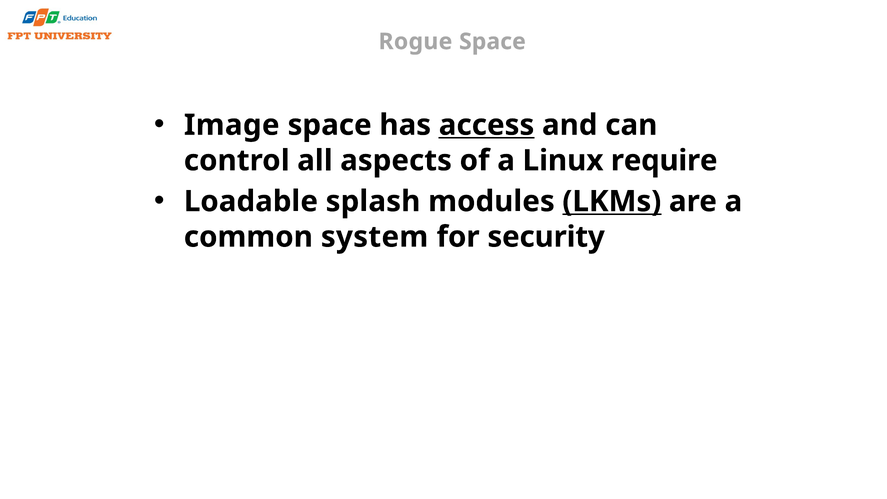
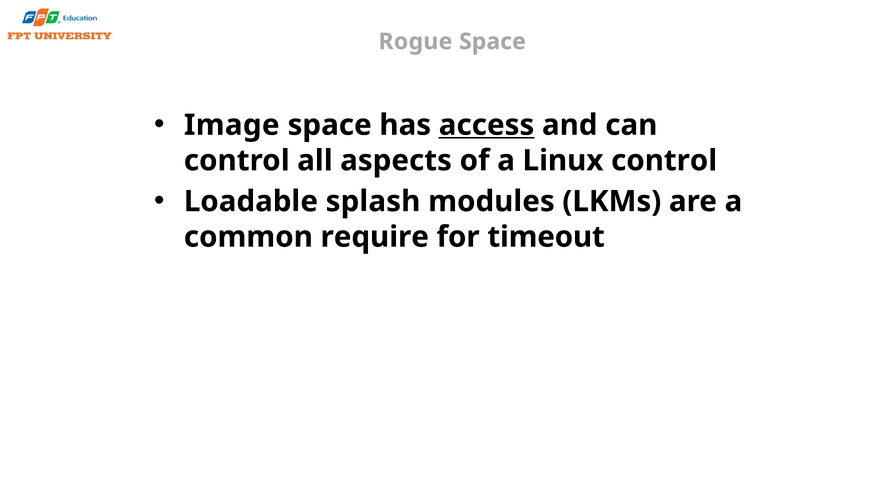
Linux require: require -> control
LKMs underline: present -> none
system: system -> require
security: security -> timeout
